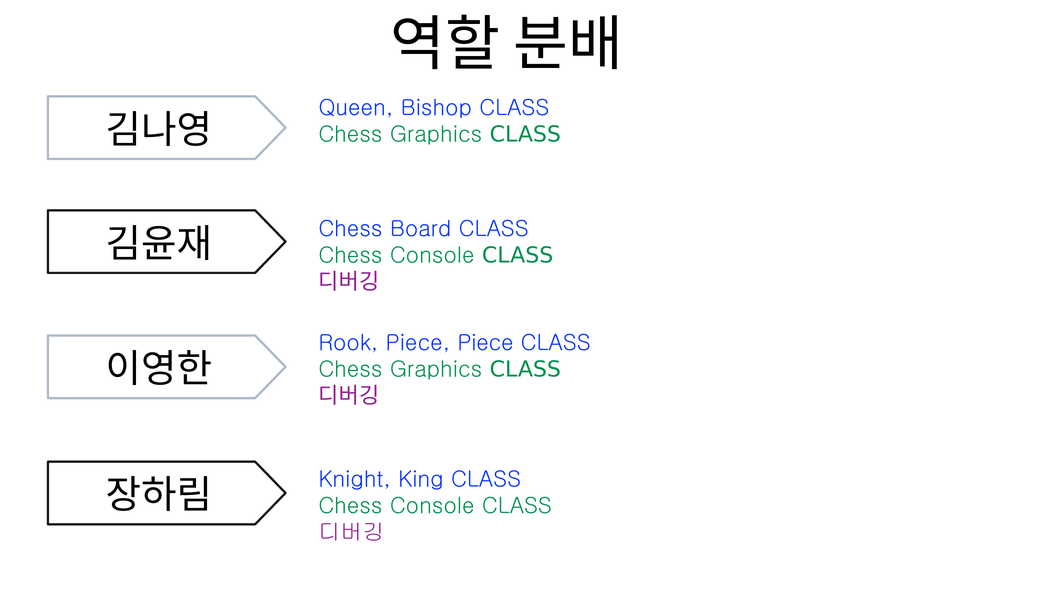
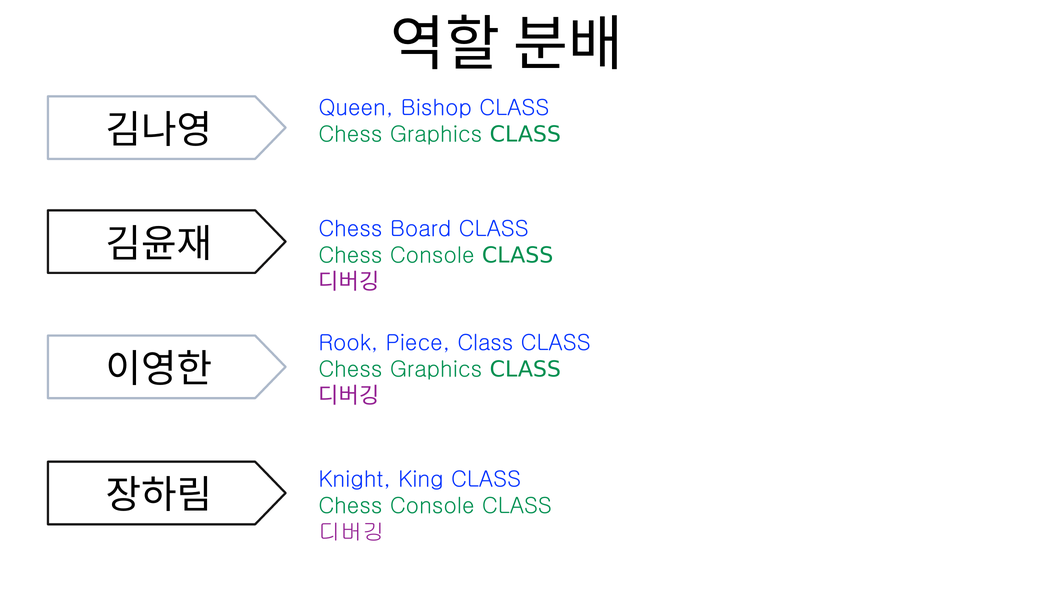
Piece Piece: Piece -> Class
